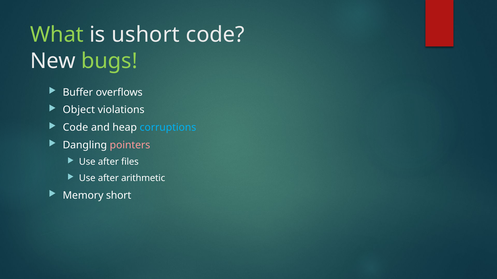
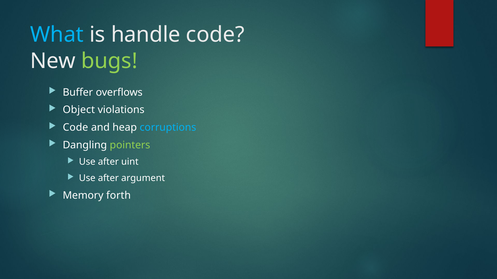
What colour: light green -> light blue
ushort: ushort -> handle
pointers colour: pink -> light green
files: files -> uint
arithmetic: arithmetic -> argument
short: short -> forth
